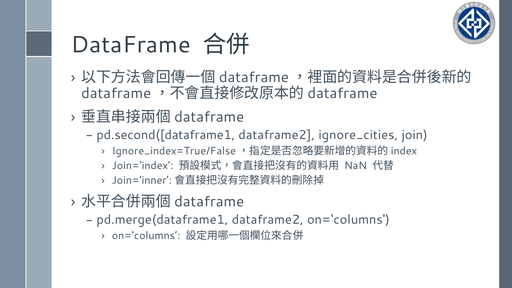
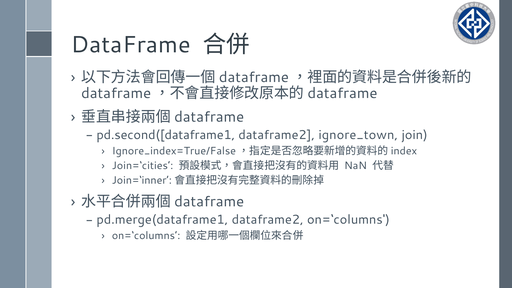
ignore_cities: ignore_cities -> ignore_town
Join=‘index: Join=‘index -> Join=‘cities
